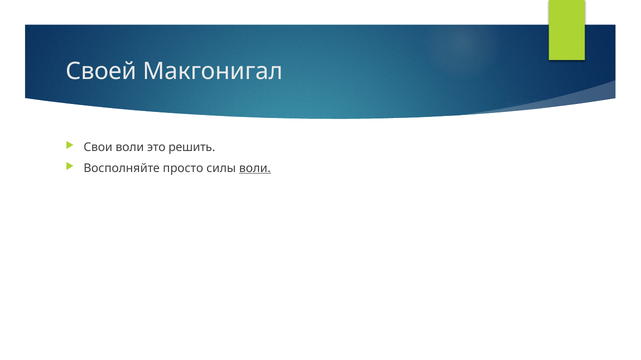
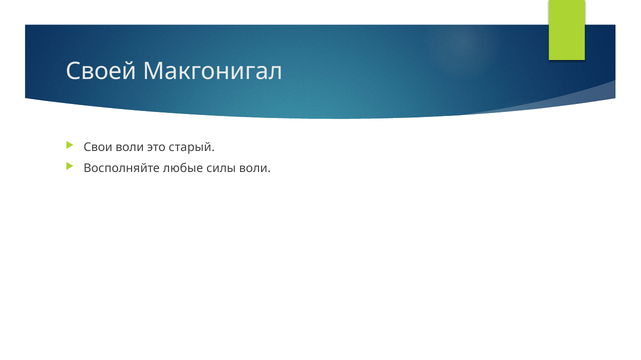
решить: решить -> старый
просто: просто -> любые
воли at (255, 168) underline: present -> none
